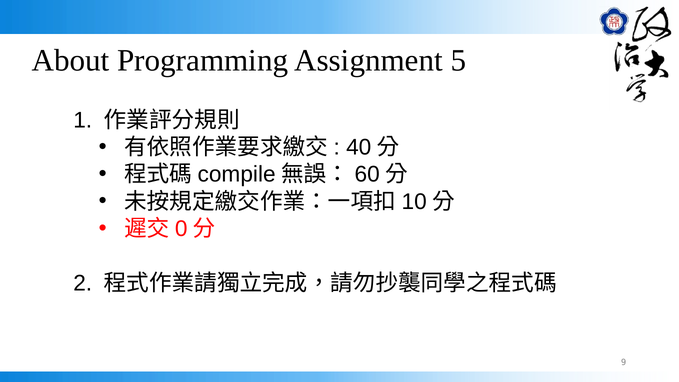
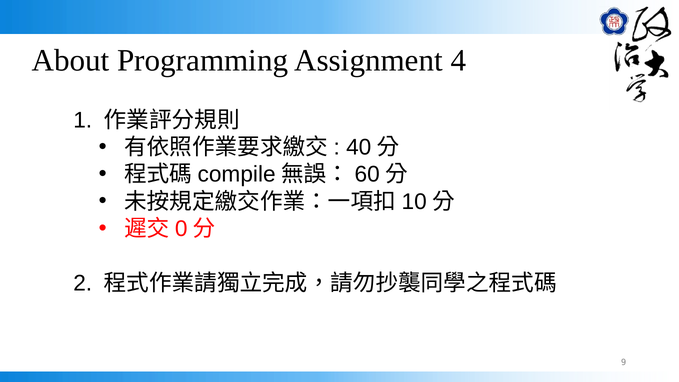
5: 5 -> 4
